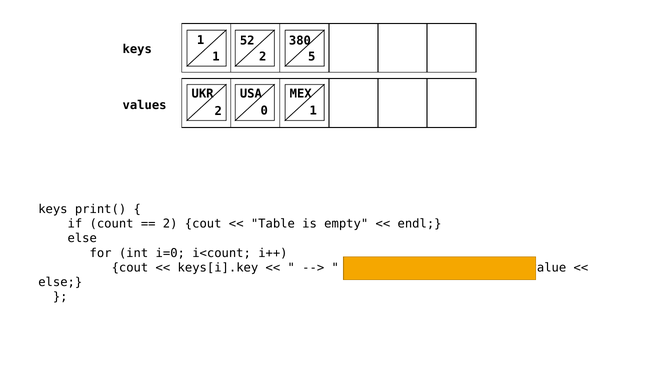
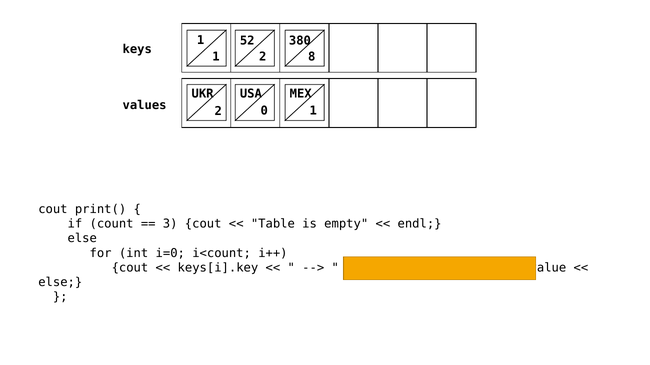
5: 5 -> 8
keys at (53, 210): keys -> cout
2 at (170, 224): 2 -> 3
